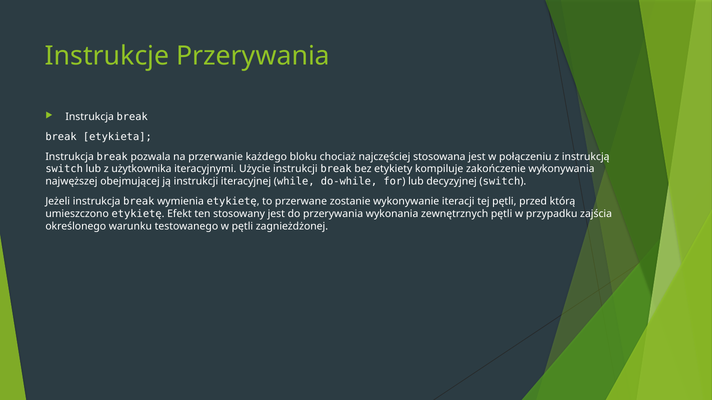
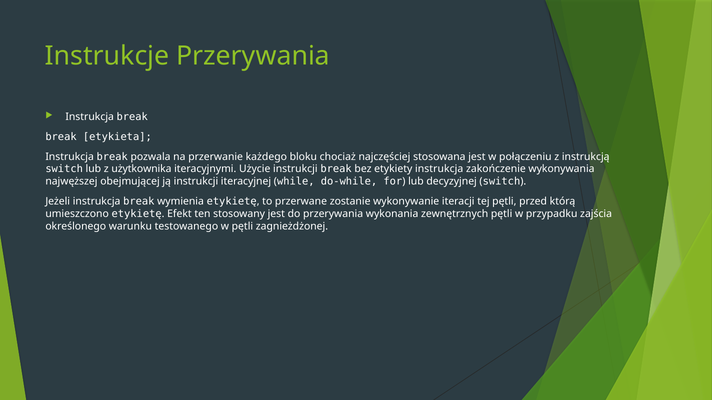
etykiety kompiluje: kompiluje -> instrukcja
